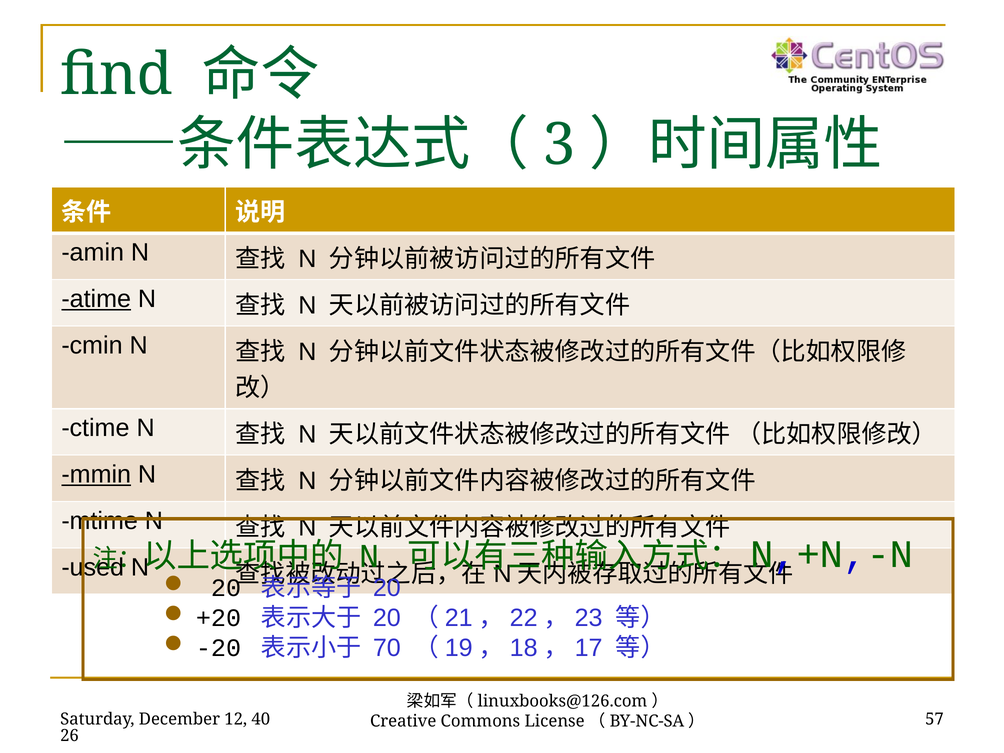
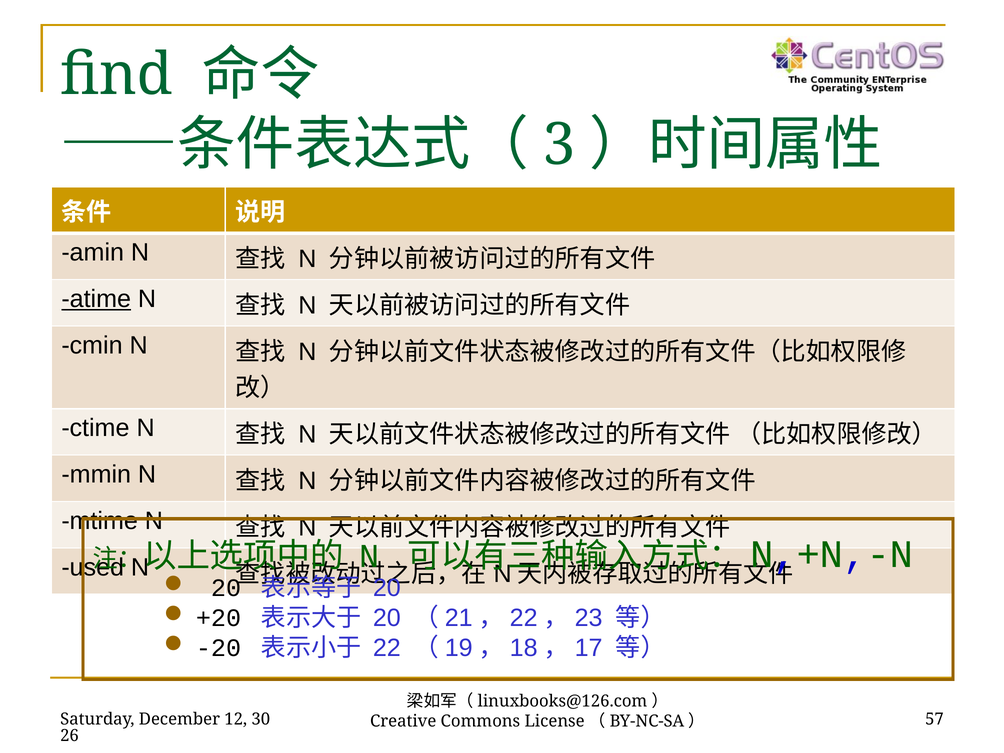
mmin underline: present -> none
70: 70 -> 22
40: 40 -> 30
